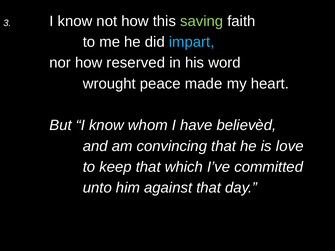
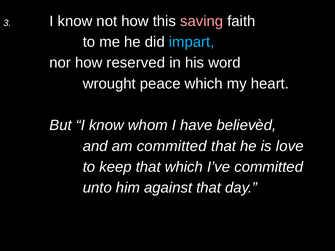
saving colour: light green -> pink
peace made: made -> which
am convincing: convincing -> committed
